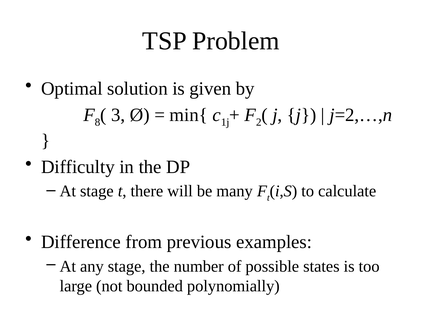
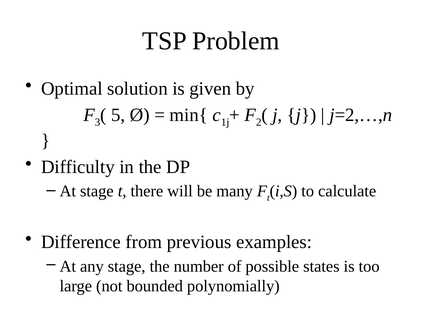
8: 8 -> 3
3: 3 -> 5
